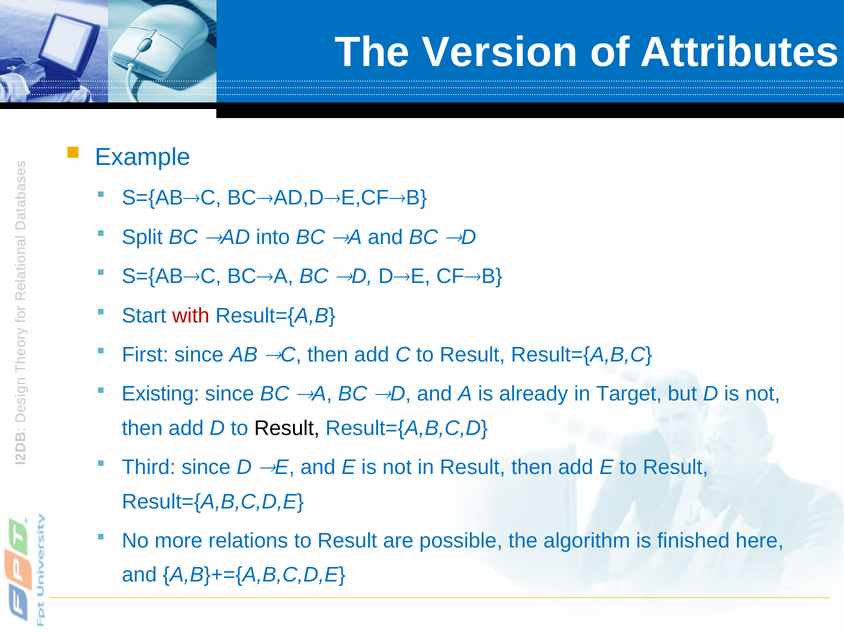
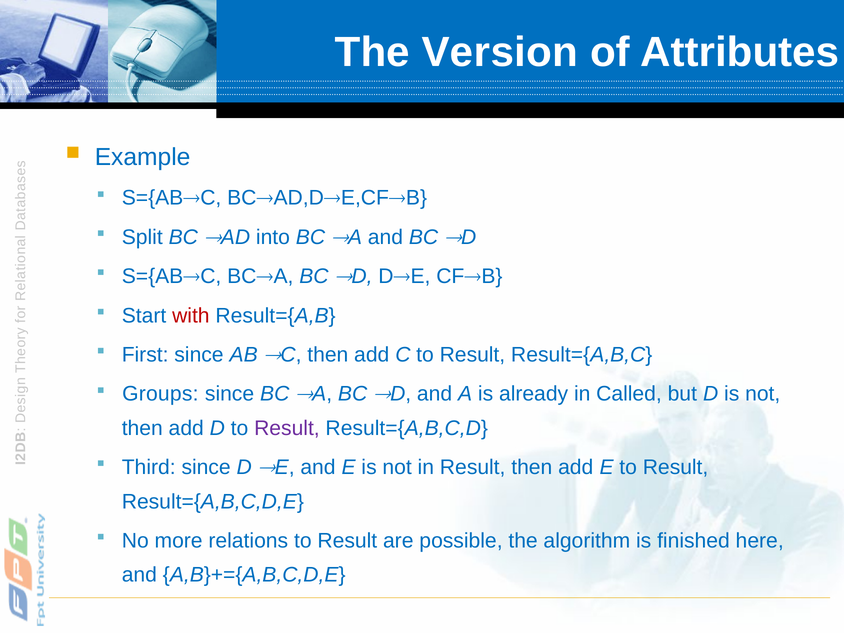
Existing: Existing -> Groups
Target: Target -> Called
Result at (287, 428) colour: black -> purple
